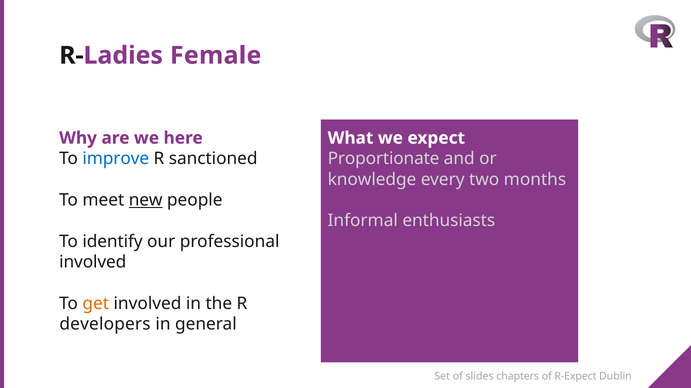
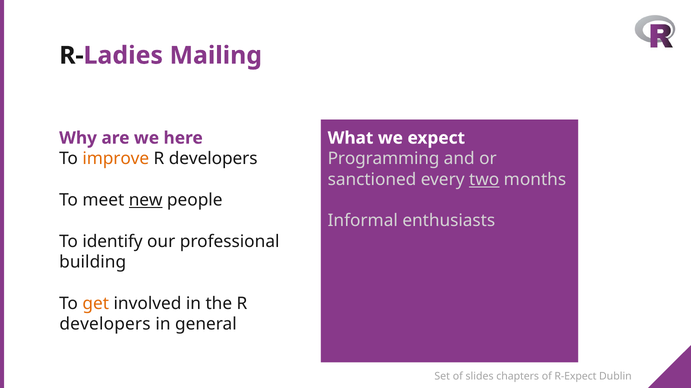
Female: Female -> Mailing
improve colour: blue -> orange
sanctioned at (213, 159): sanctioned -> developers
Proportionate: Proportionate -> Programming
knowledge: knowledge -> sanctioned
two underline: none -> present
involved at (93, 263): involved -> building
